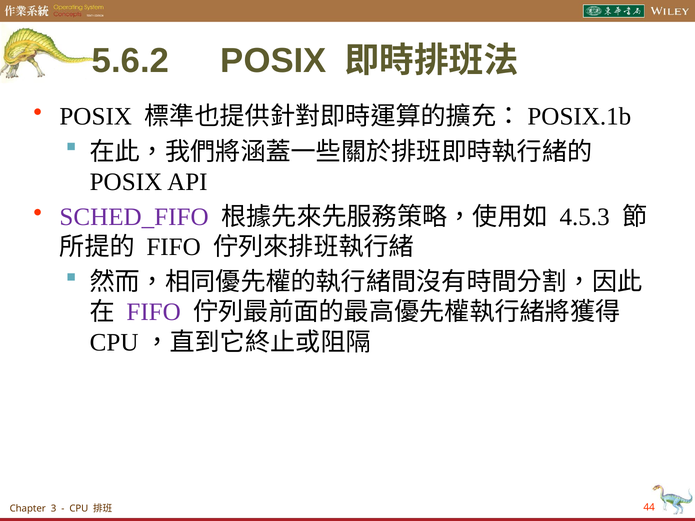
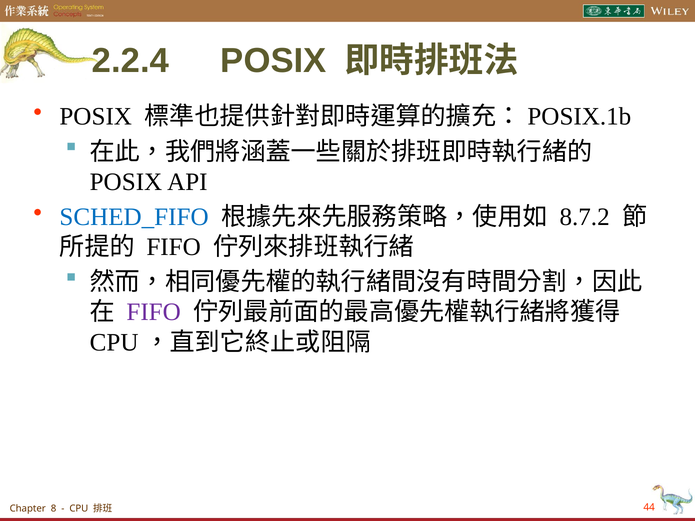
5.6.2: 5.6.2 -> 2.2.4
SCHED_FIFO colour: purple -> blue
4.5.3: 4.5.3 -> 8.7.2
3: 3 -> 8
